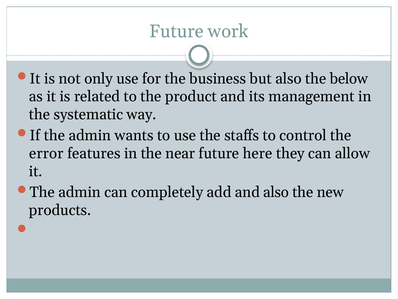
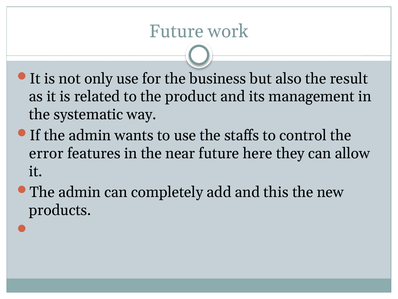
below: below -> result
and also: also -> this
